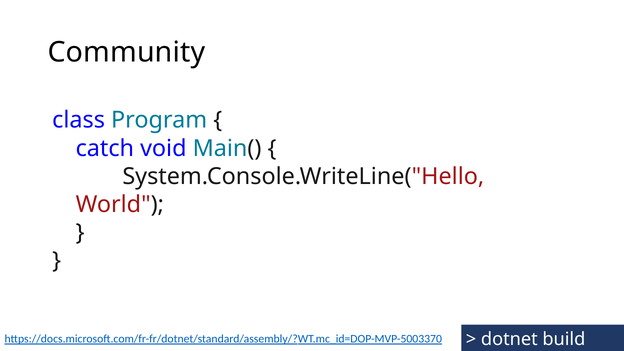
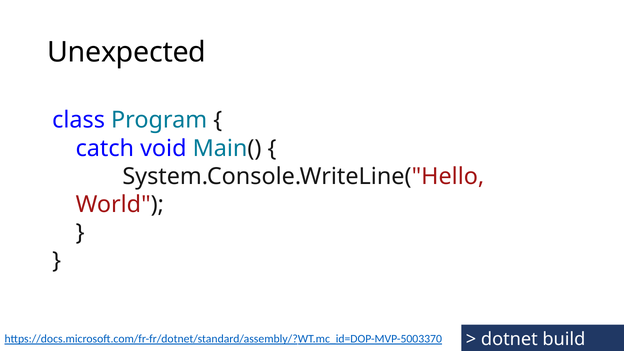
Community: Community -> Unexpected
